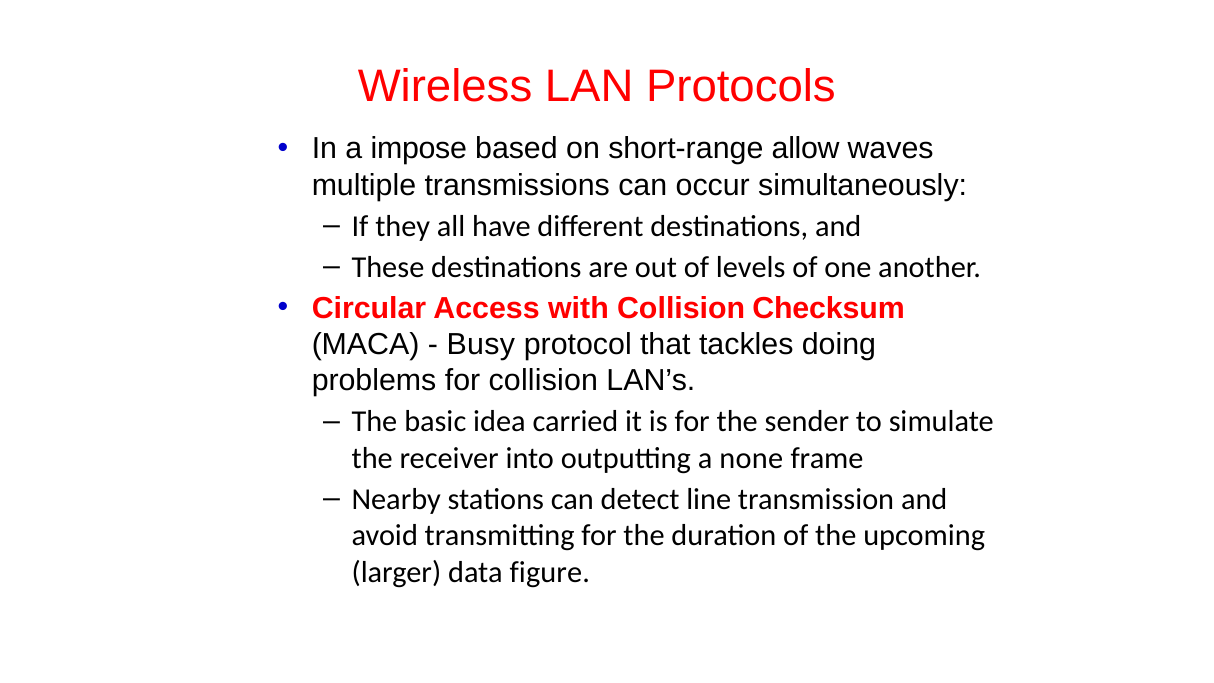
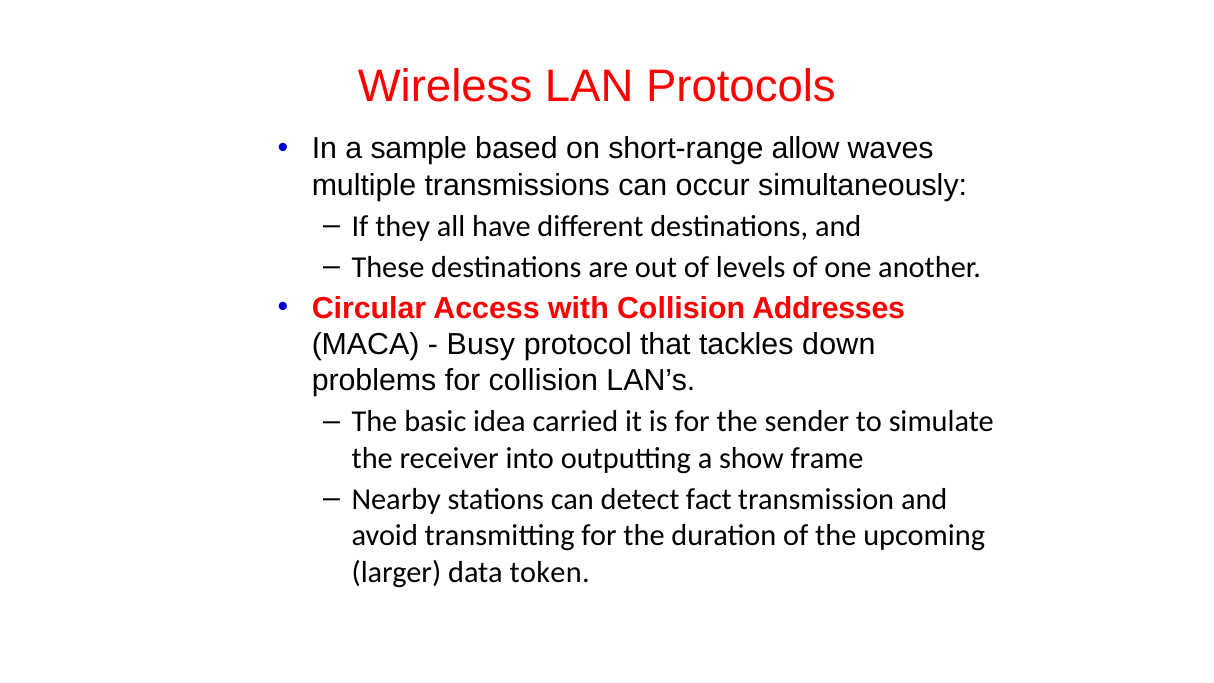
impose: impose -> sample
Checksum: Checksum -> Addresses
doing: doing -> down
none: none -> show
line: line -> fact
figure: figure -> token
